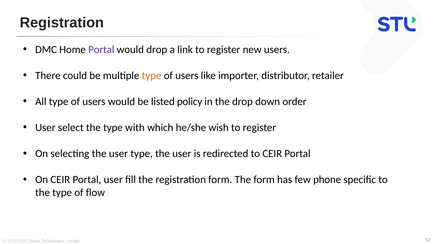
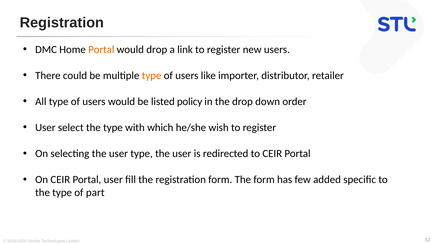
Portal at (101, 50) colour: purple -> orange
phone: phone -> added
flow: flow -> part
